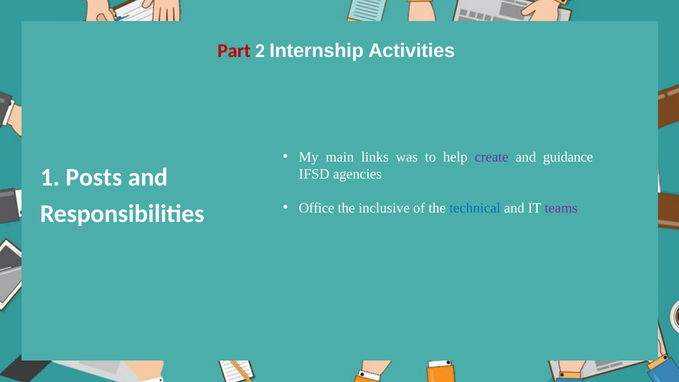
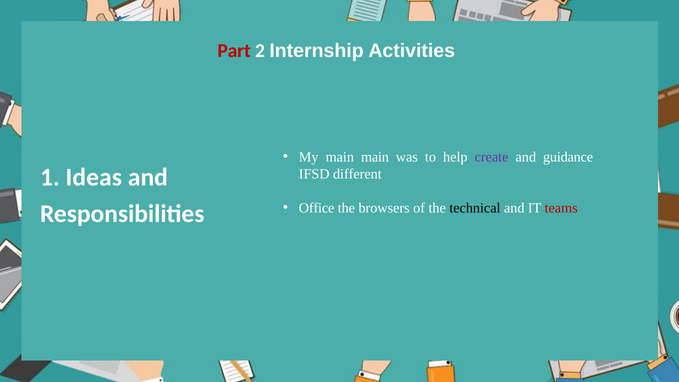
main links: links -> main
Posts: Posts -> Ideas
agencies: agencies -> different
inclusive: inclusive -> browsers
technical colour: blue -> black
teams colour: purple -> red
